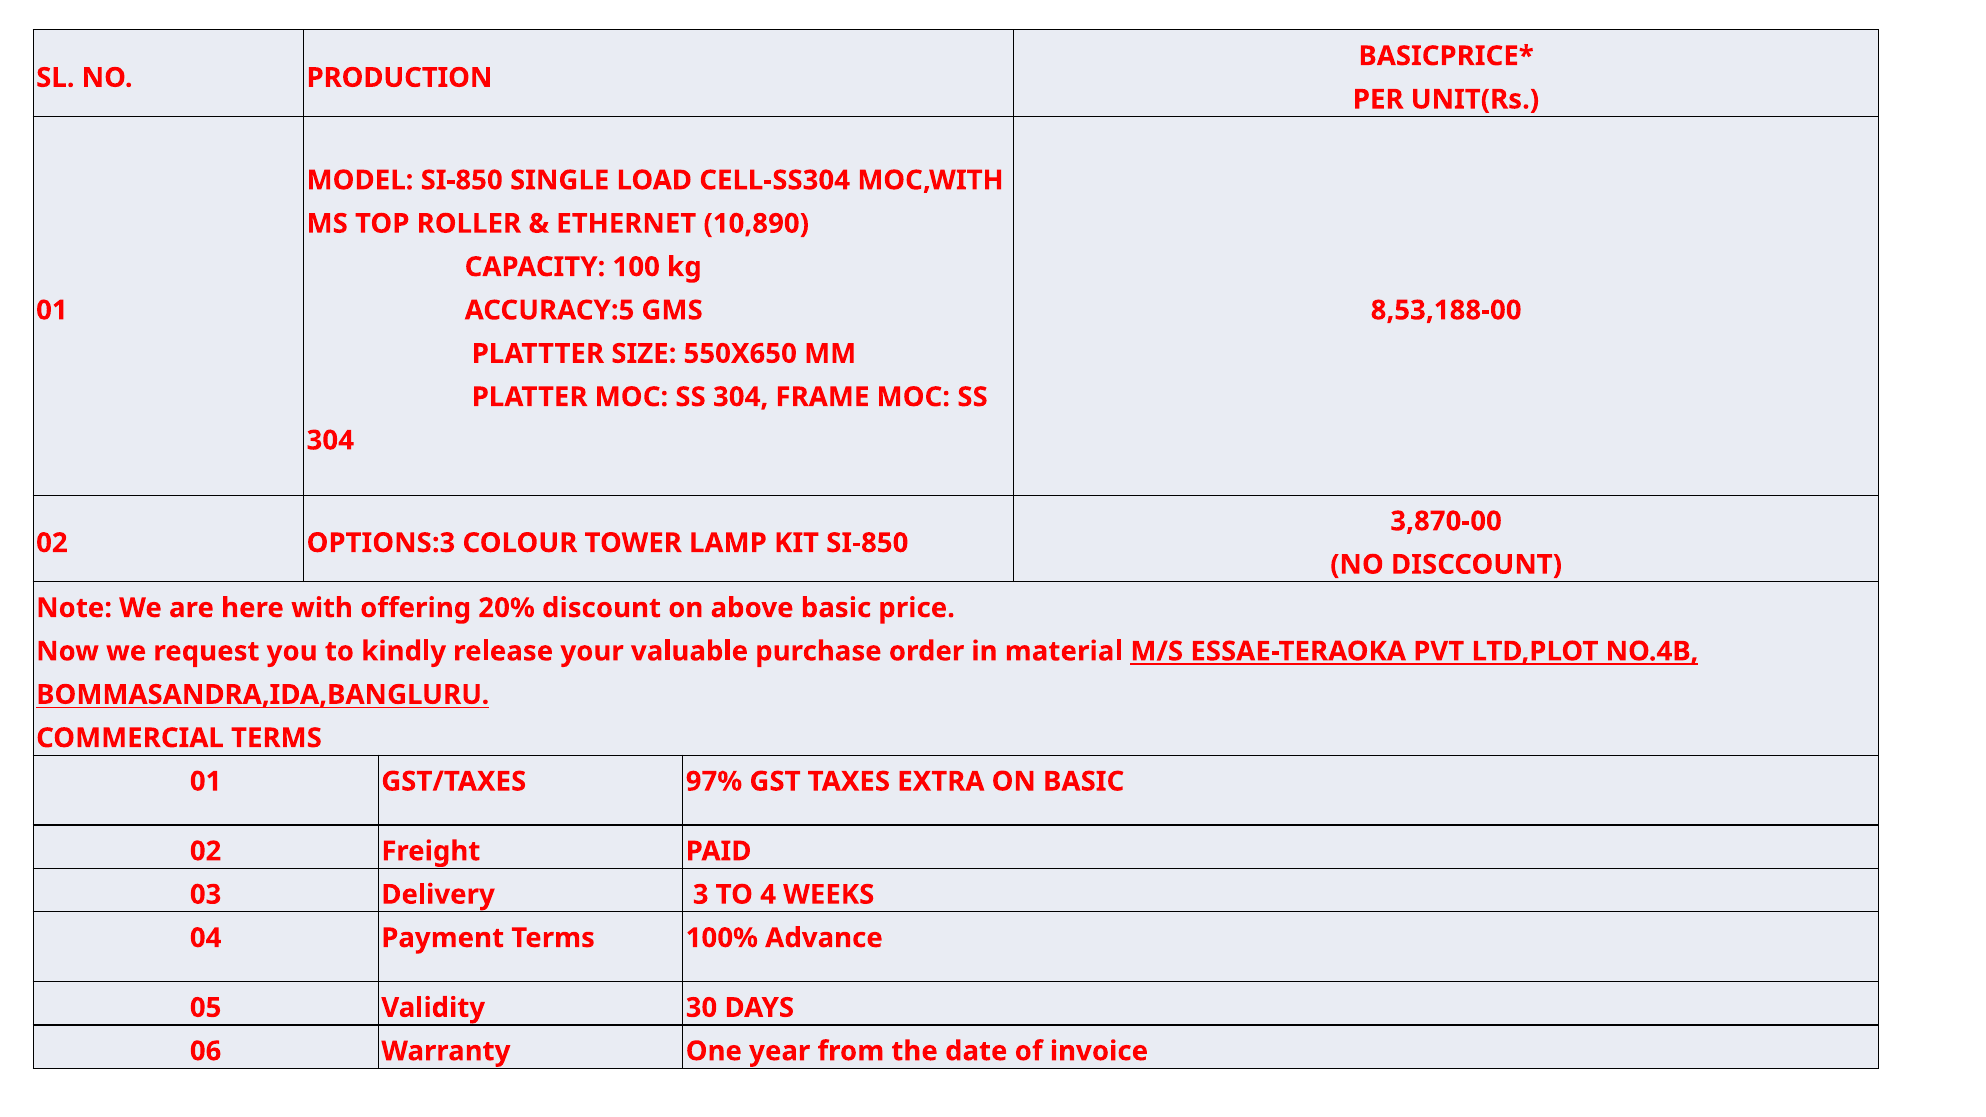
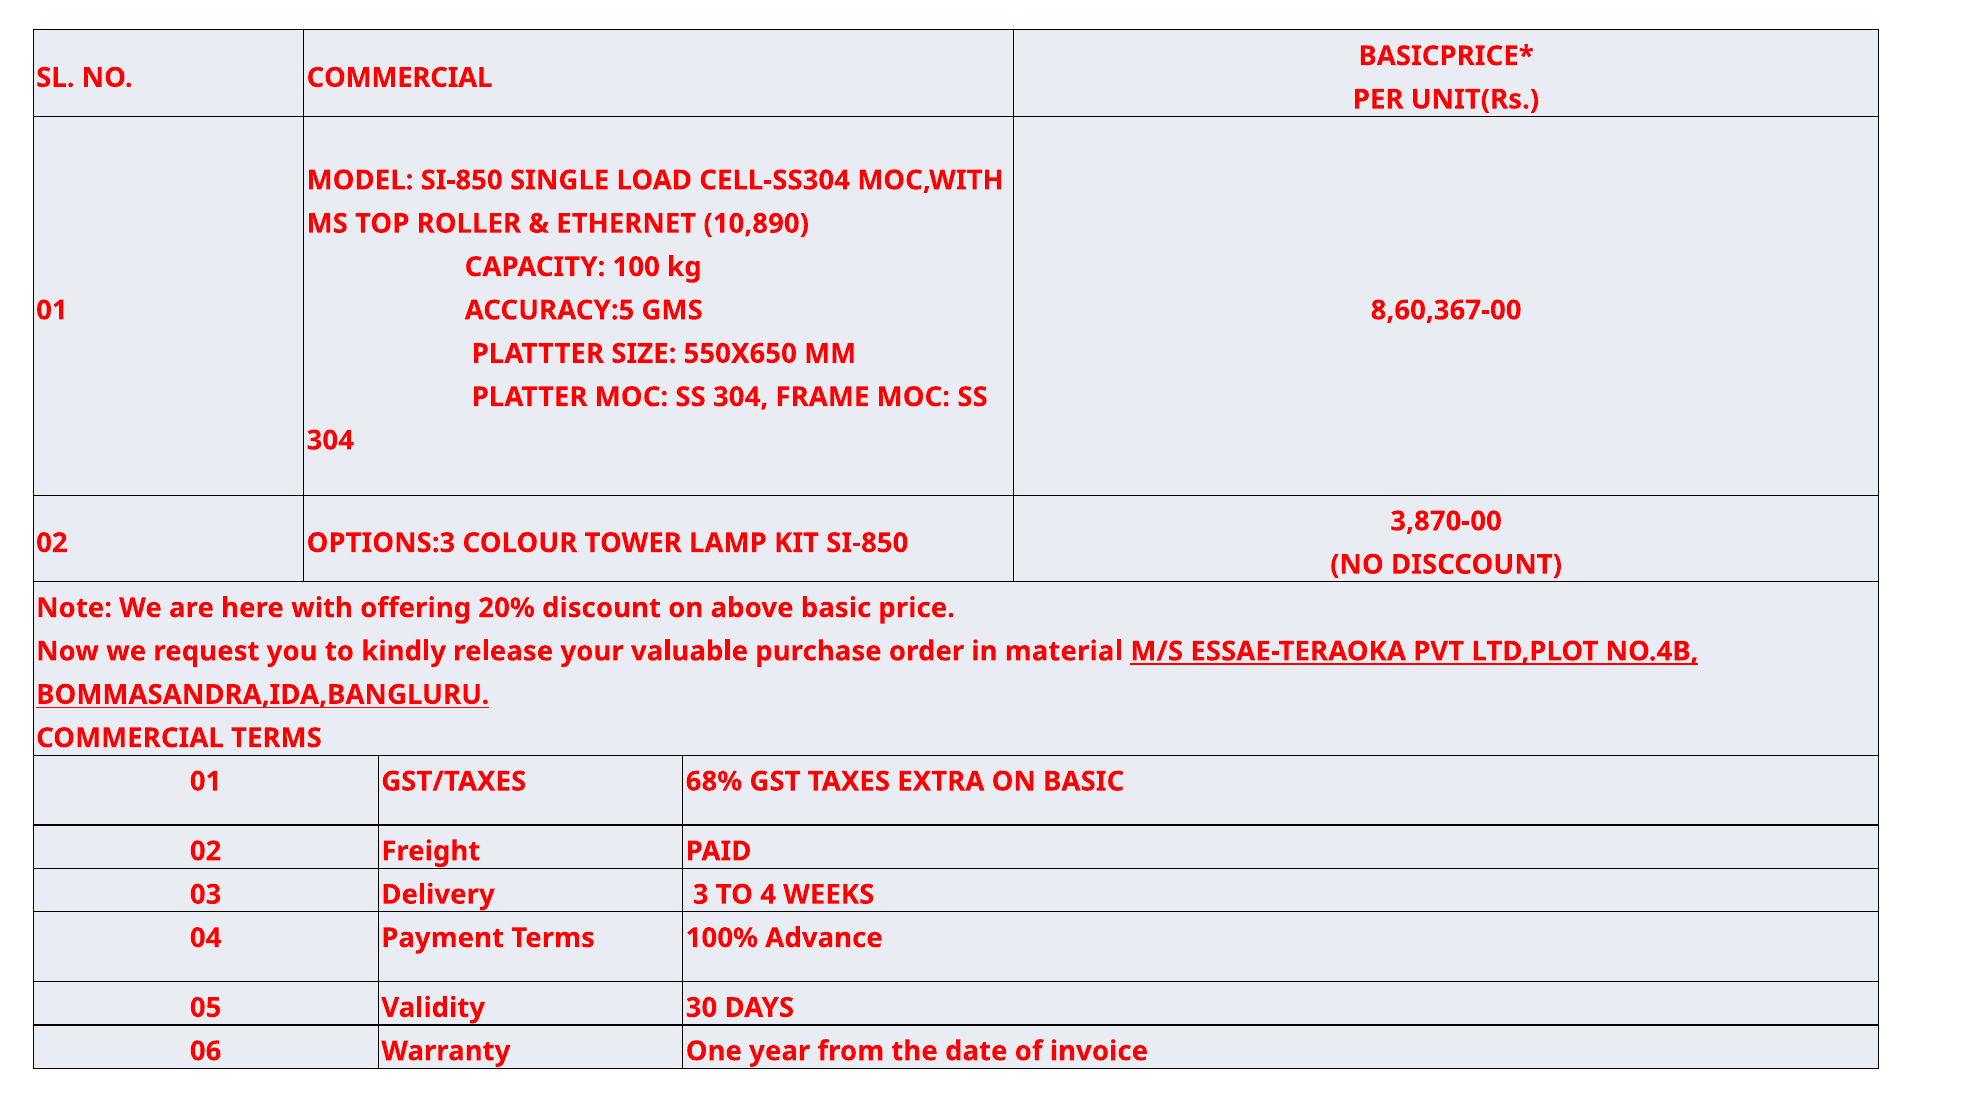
NO PRODUCTION: PRODUCTION -> COMMERCIAL
8,53,188-00: 8,53,188-00 -> 8,60,367-00
97%: 97% -> 68%
